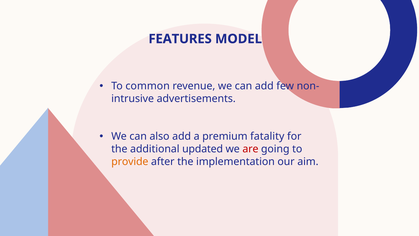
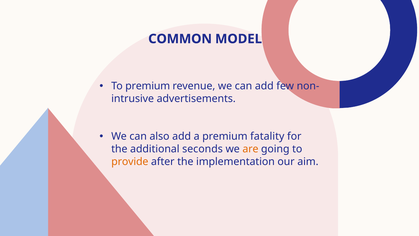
FEATURES: FEATURES -> COMMON
To common: common -> premium
updated: updated -> seconds
are colour: red -> orange
